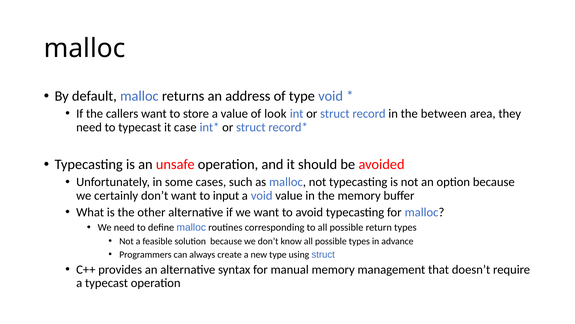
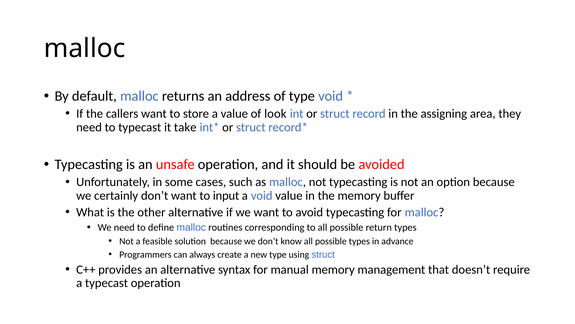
between: between -> assigning
case: case -> take
